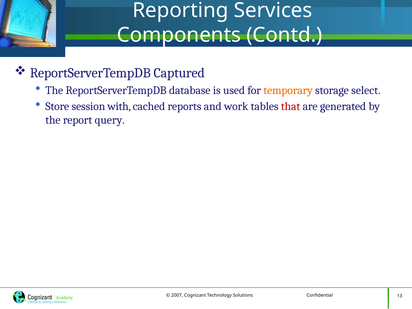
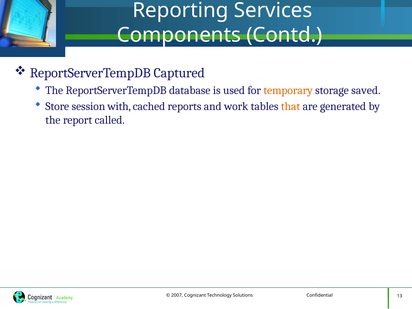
select: select -> saved
that colour: red -> orange
query: query -> called
